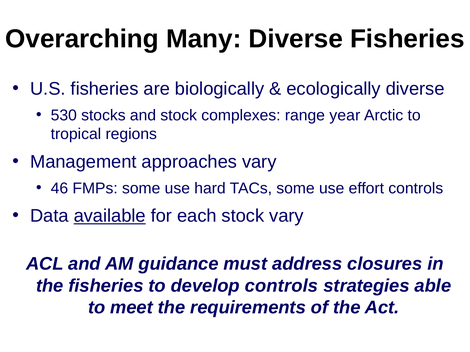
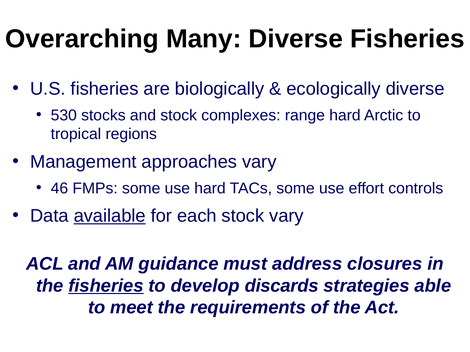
range year: year -> hard
fisheries at (106, 286) underline: none -> present
develop controls: controls -> discards
